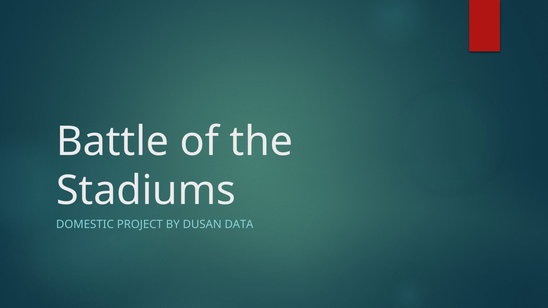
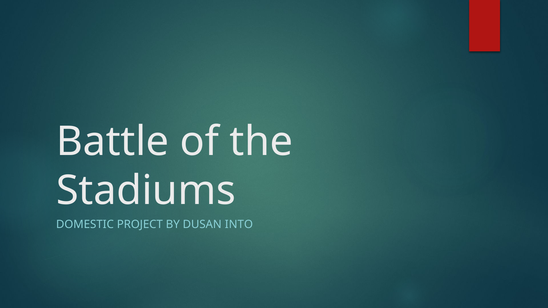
DATA: DATA -> INTO
